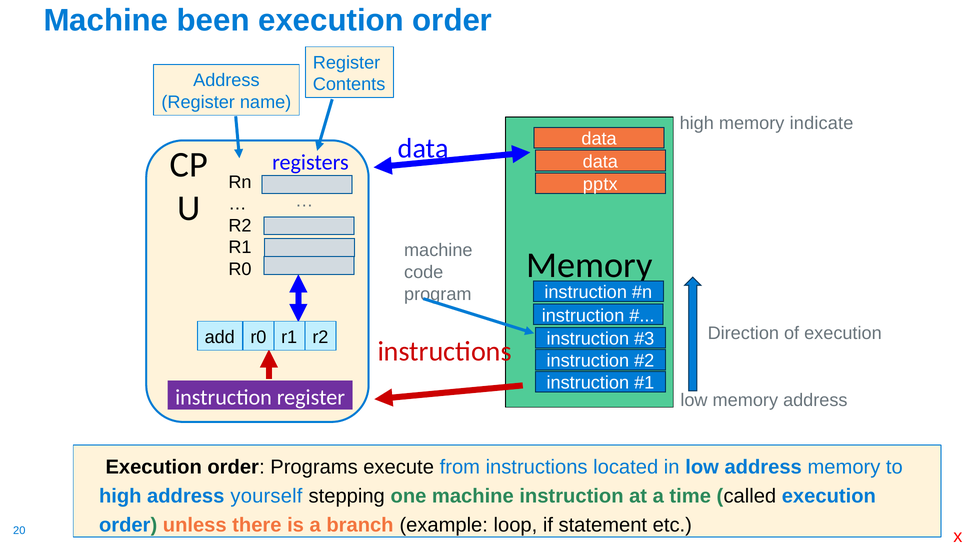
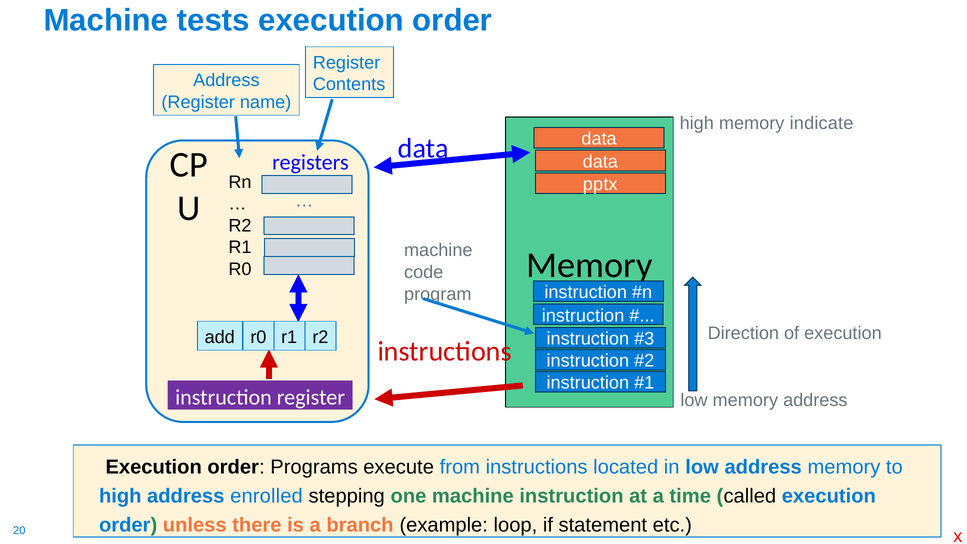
been: been -> tests
yourself: yourself -> enrolled
